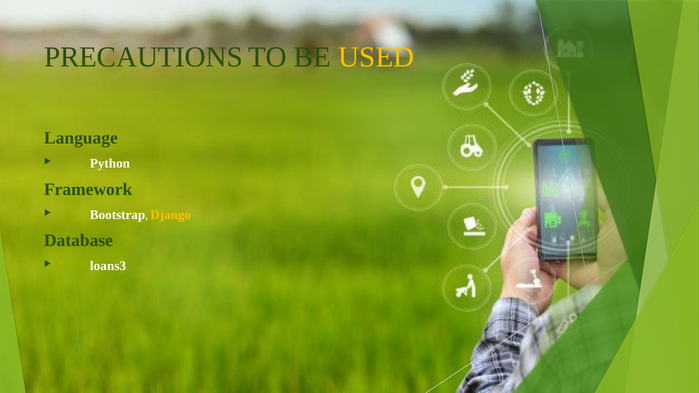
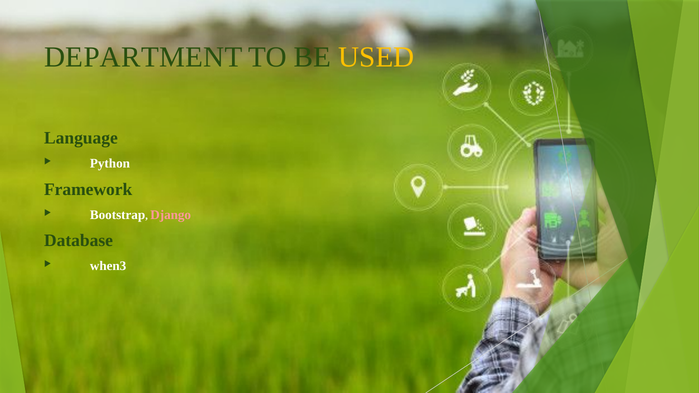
PRECAUTIONS: PRECAUTIONS -> DEPARTMENT
Django colour: yellow -> pink
loans3: loans3 -> when3
